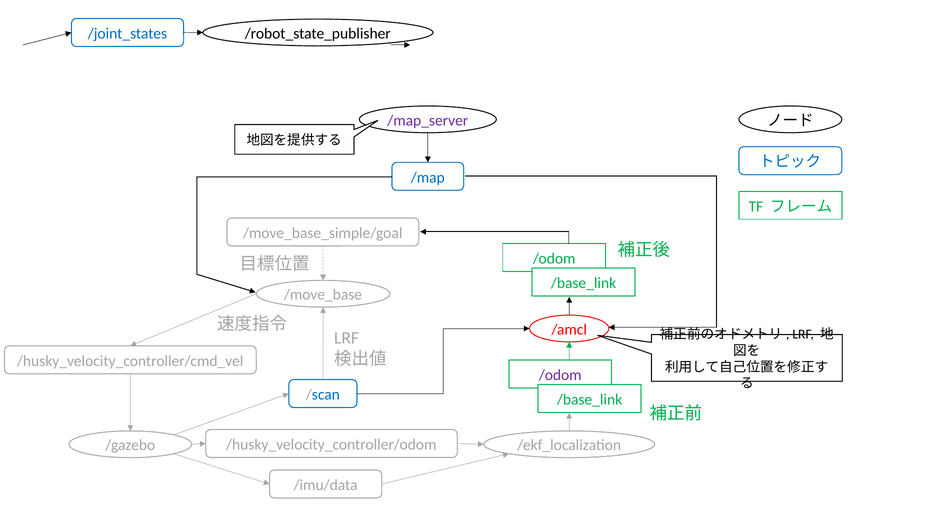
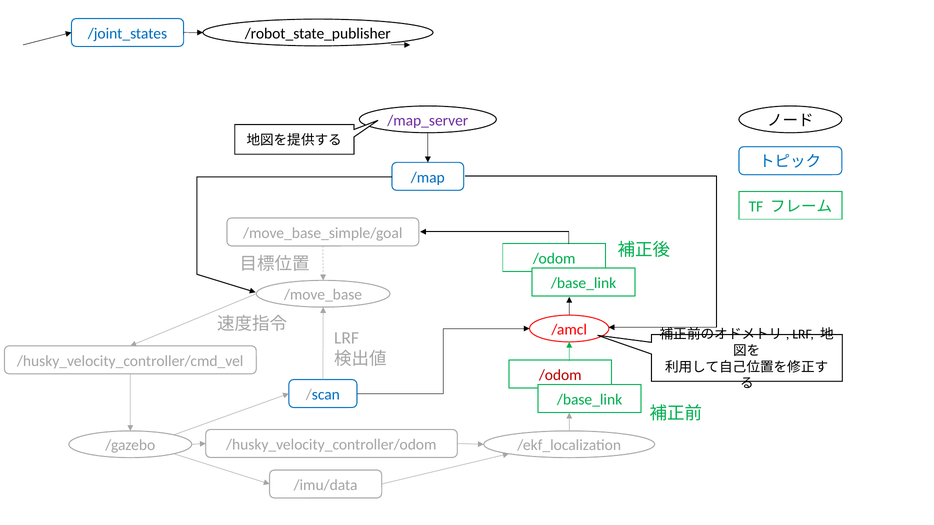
/odom at (560, 376) colour: purple -> red
